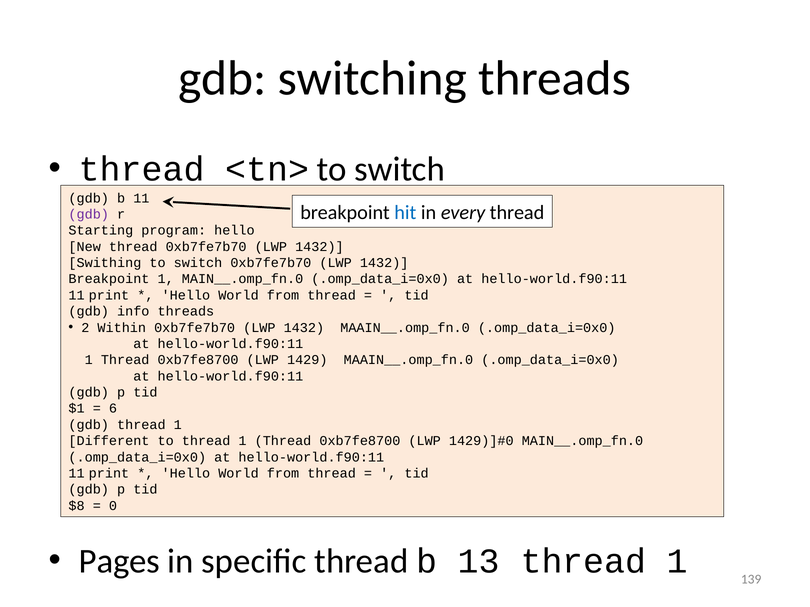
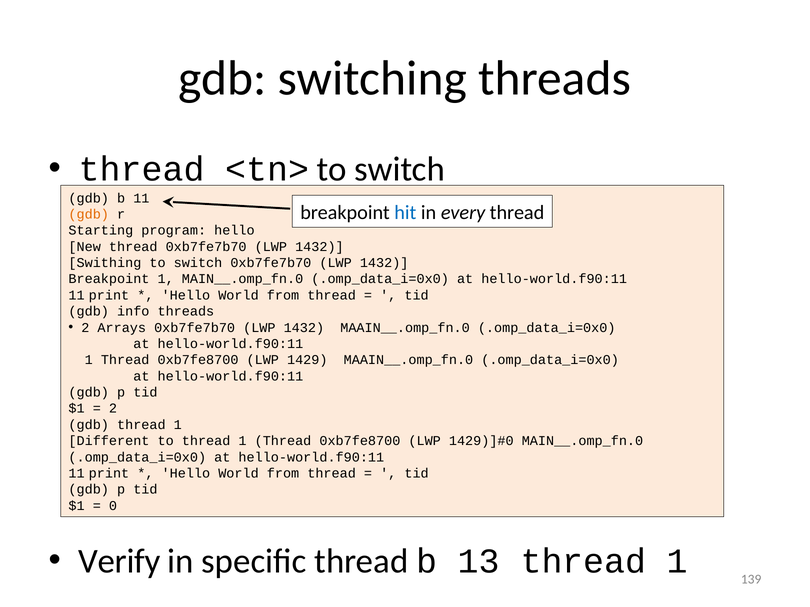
gdb at (89, 214) colour: purple -> orange
Within: Within -> Arrays
6 at (113, 409): 6 -> 2
$8 at (77, 506): $8 -> $1
Pages: Pages -> Verify
